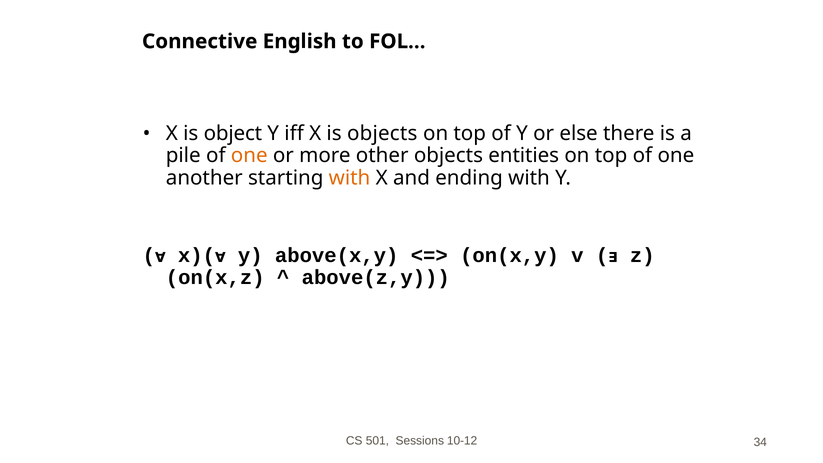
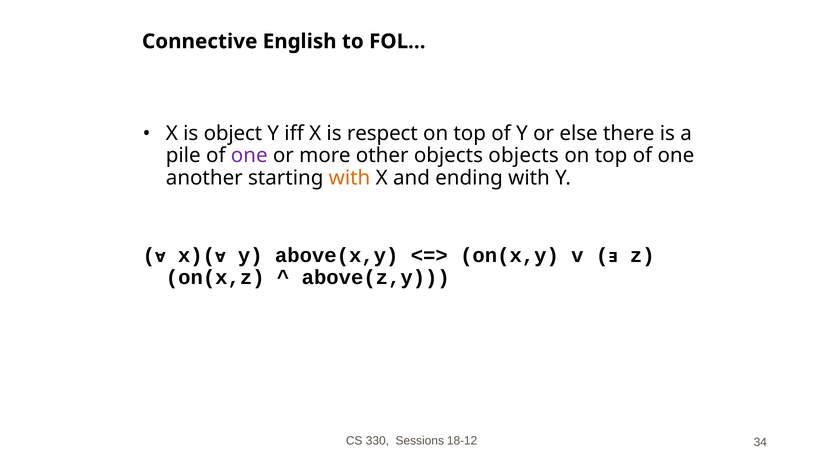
is objects: objects -> respect
one at (249, 156) colour: orange -> purple
objects entities: entities -> objects
501: 501 -> 330
10-12: 10-12 -> 18-12
